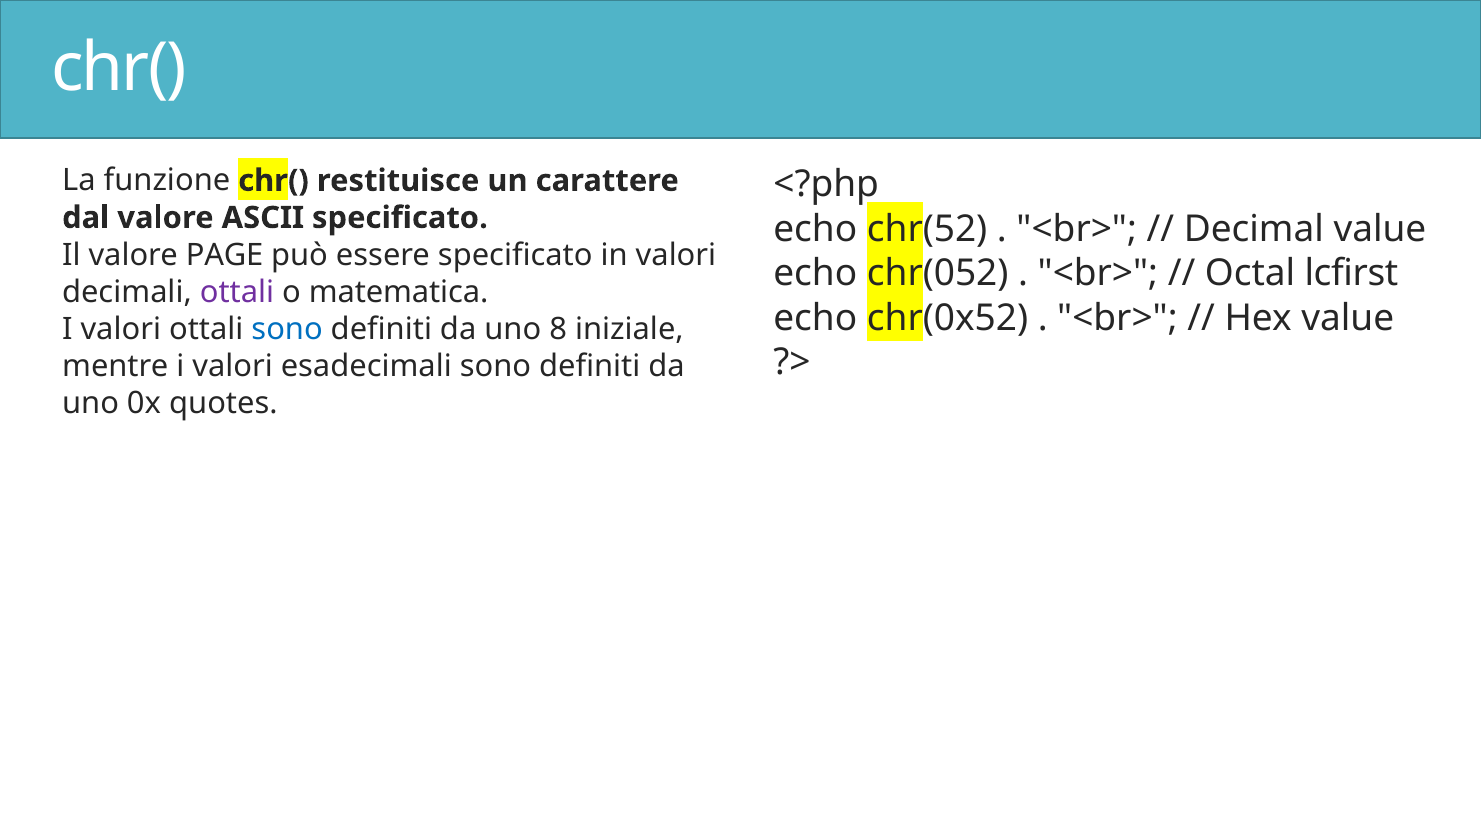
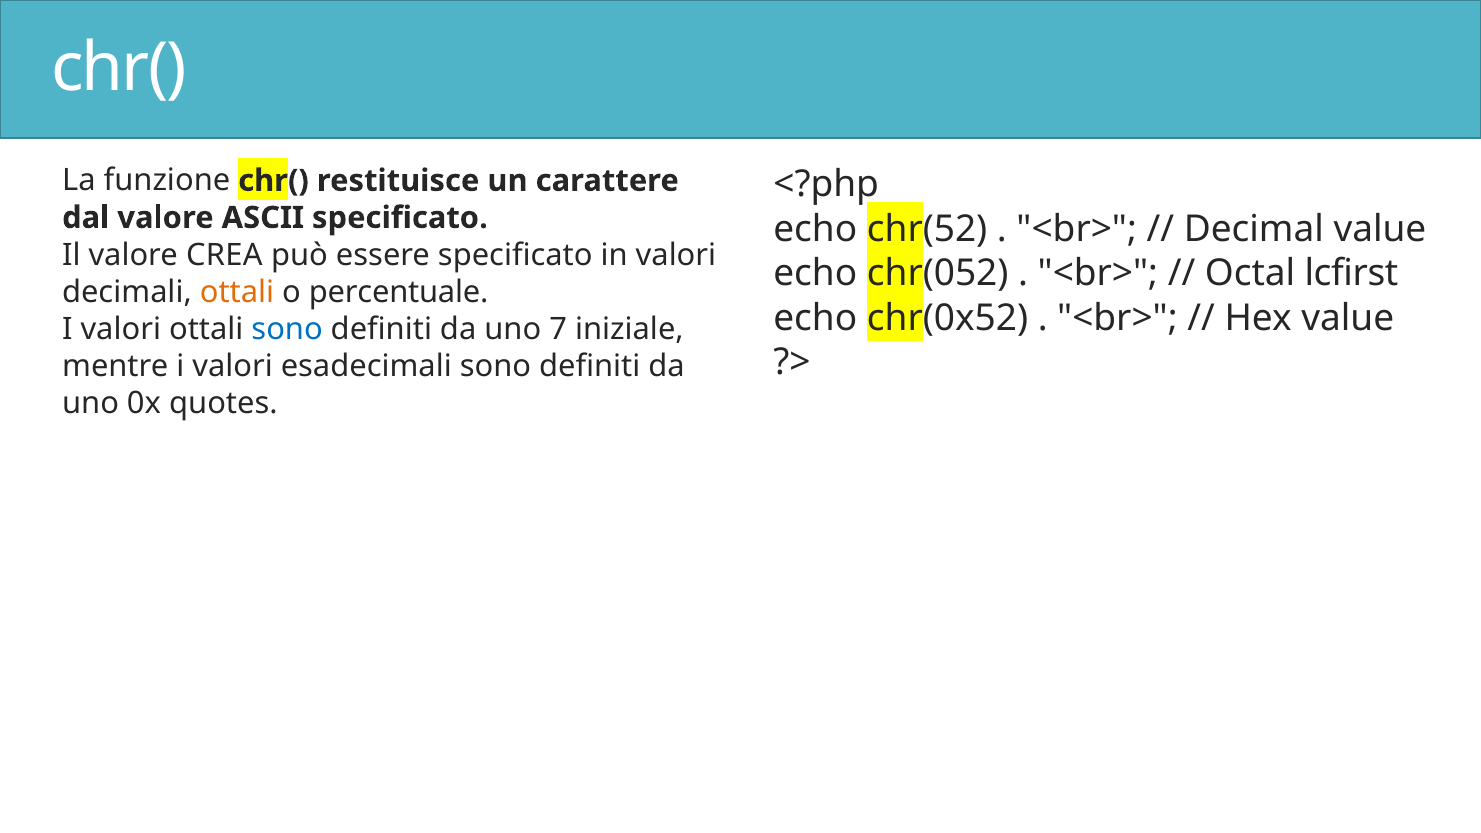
PAGE: PAGE -> CREA
ottali at (237, 292) colour: purple -> orange
matematica: matematica -> percentuale
8: 8 -> 7
